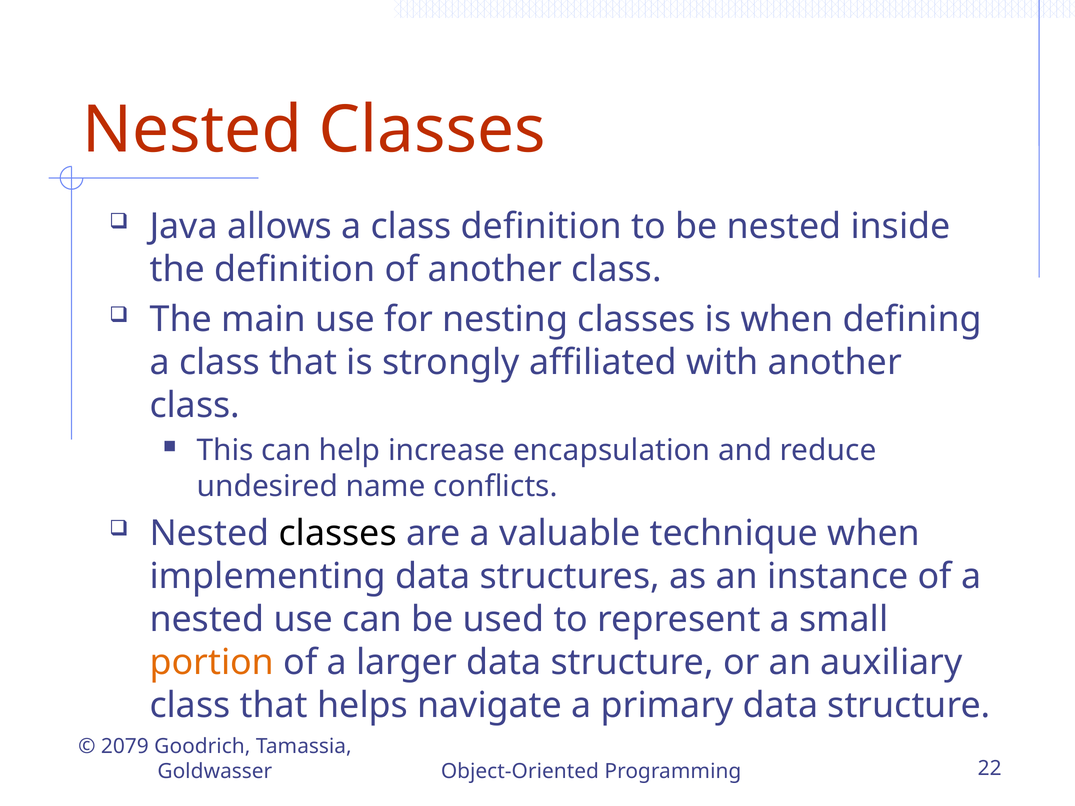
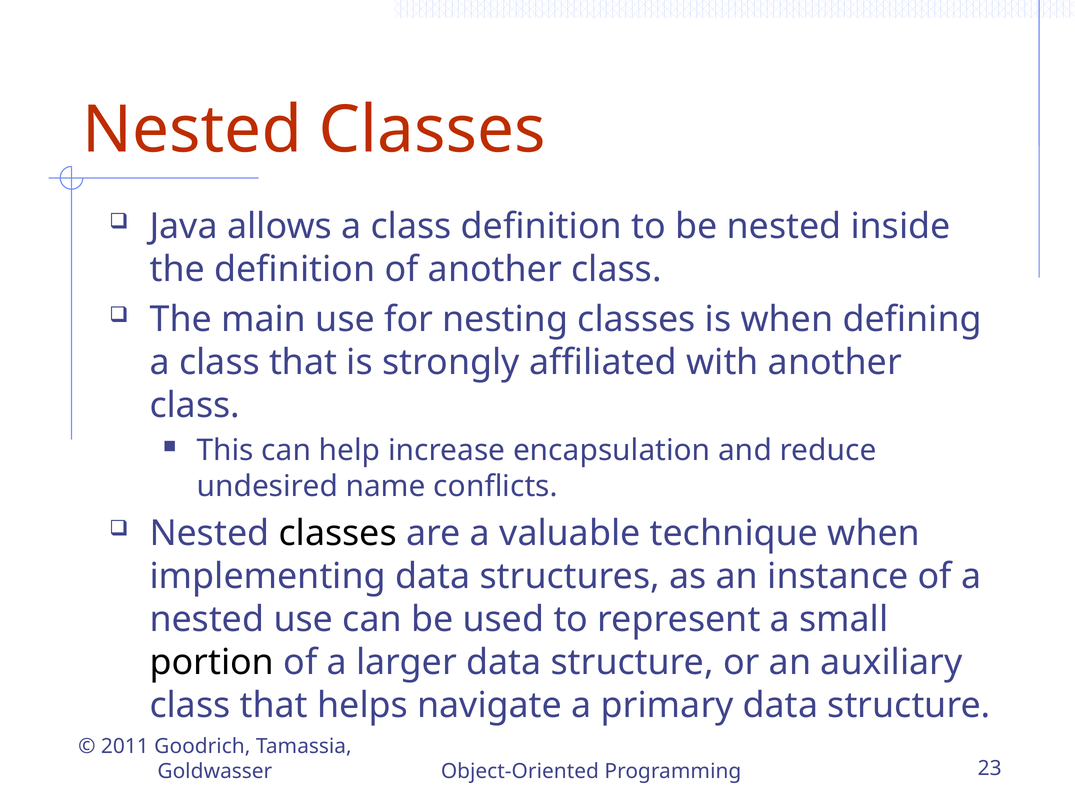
portion colour: orange -> black
2079: 2079 -> 2011
22: 22 -> 23
